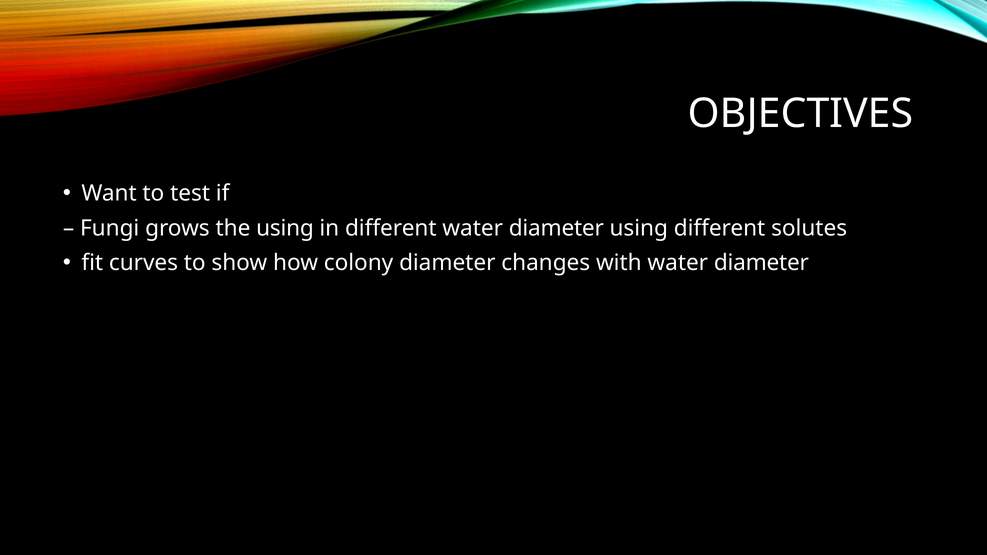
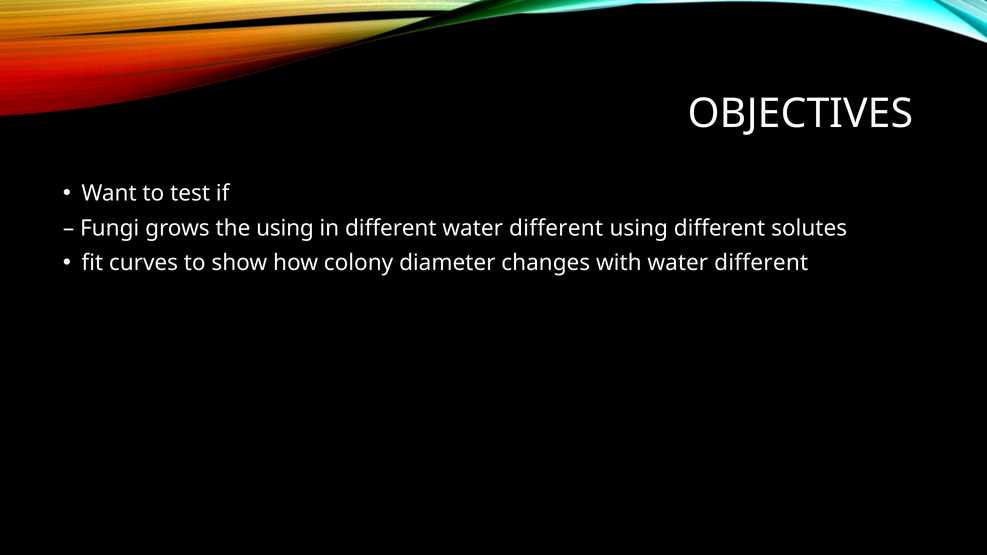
different water diameter: diameter -> different
with water diameter: diameter -> different
